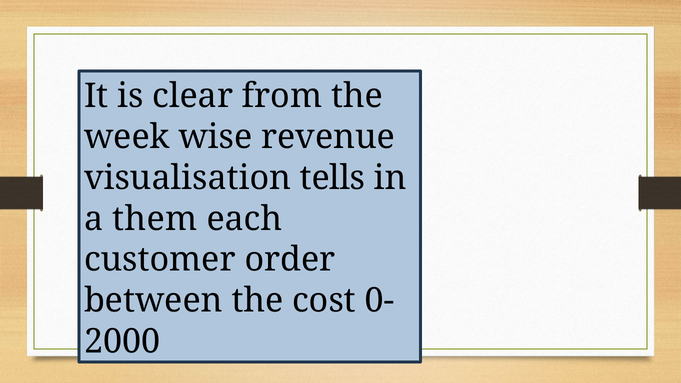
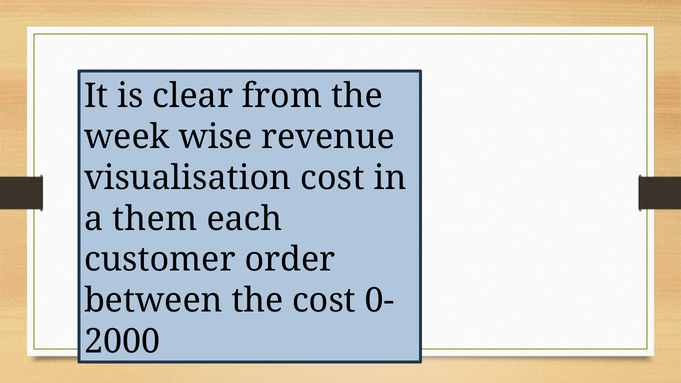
visualisation tells: tells -> cost
